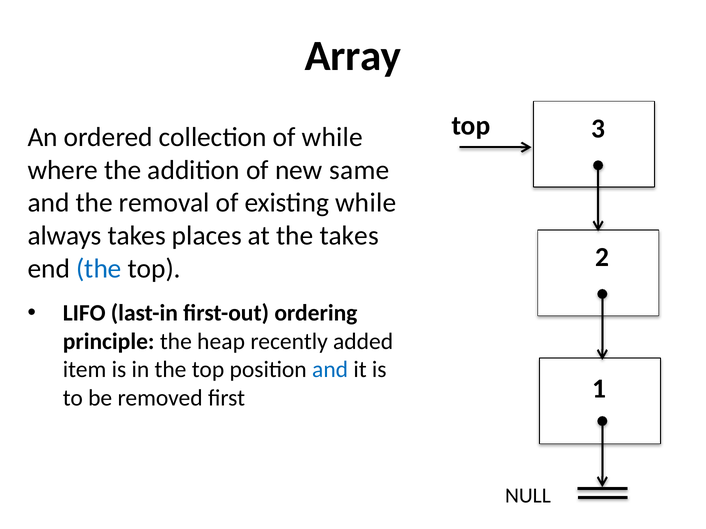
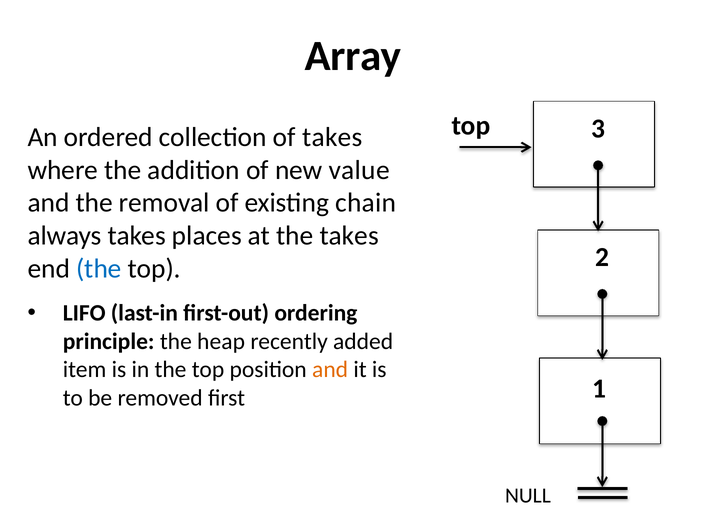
of while: while -> takes
same: same -> value
existing while: while -> chain
and at (330, 370) colour: blue -> orange
